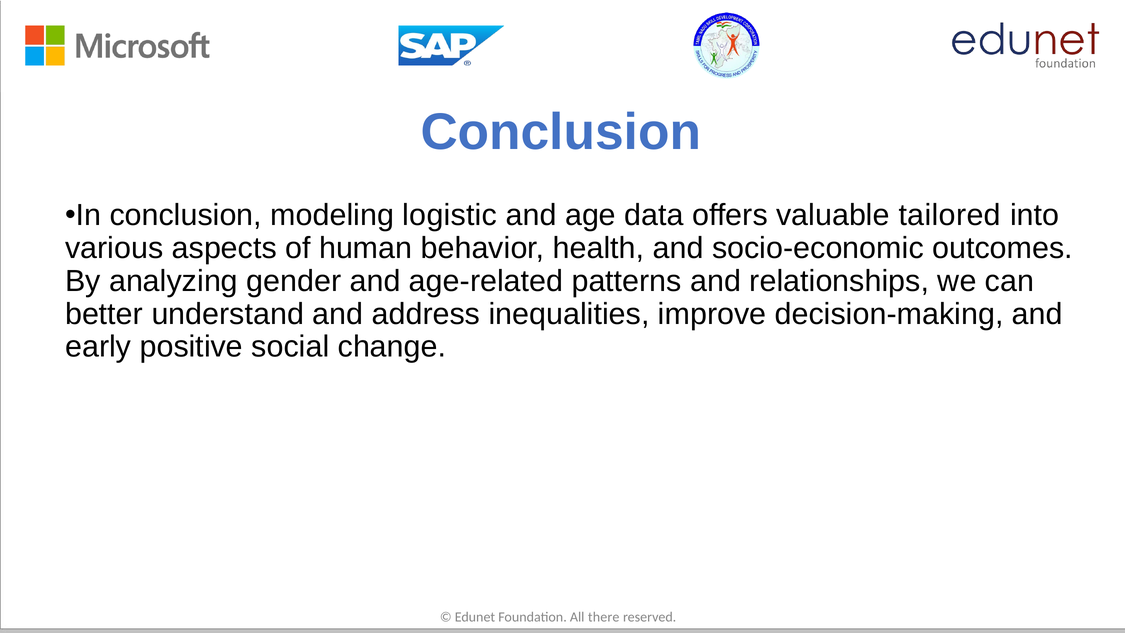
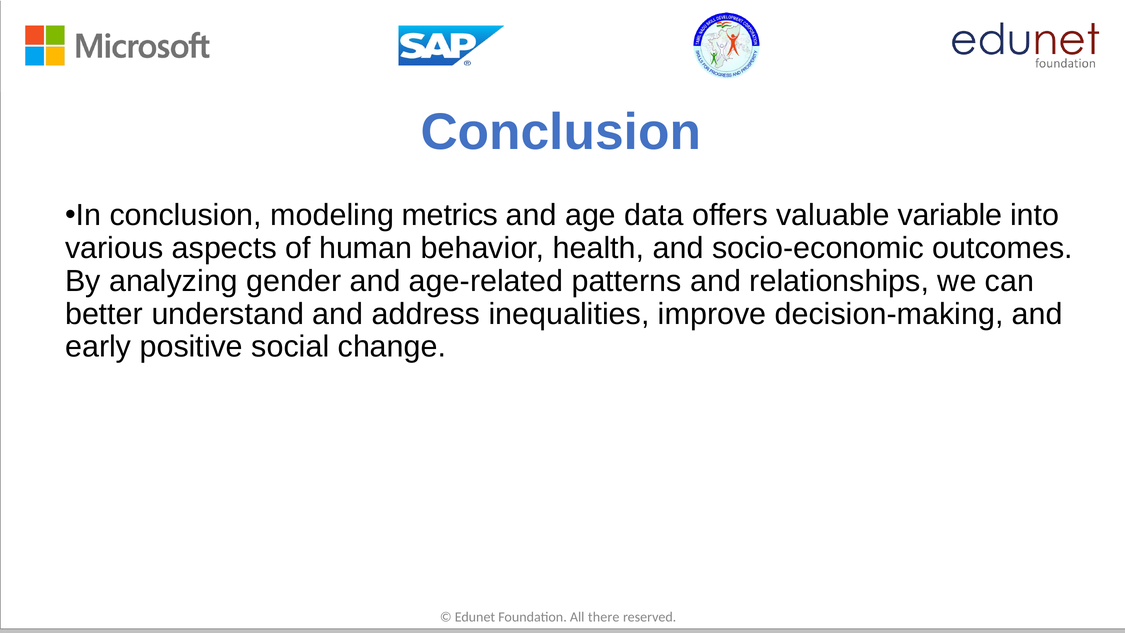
logistic: logistic -> metrics
tailored: tailored -> variable
